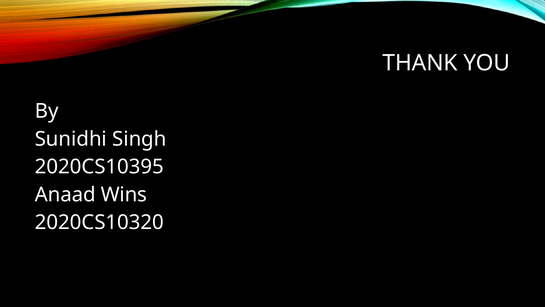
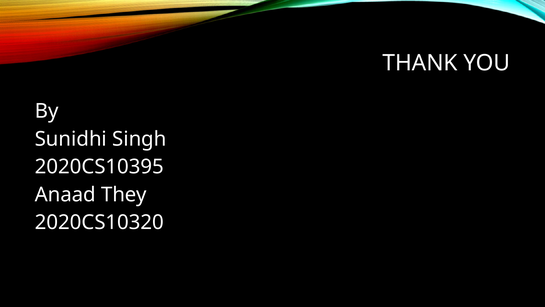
Wins: Wins -> They
